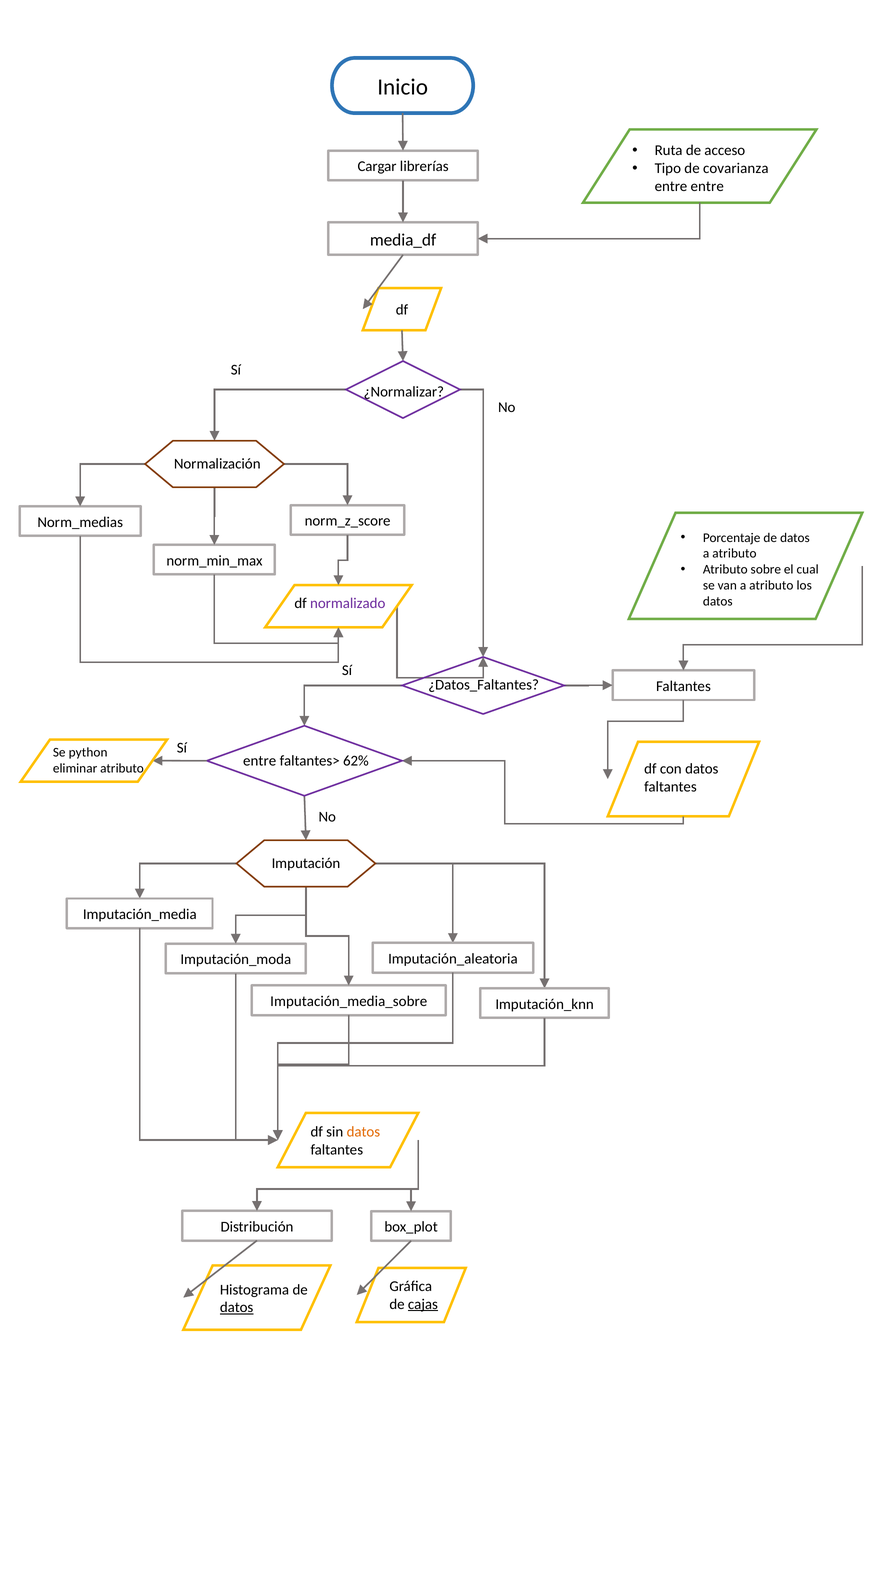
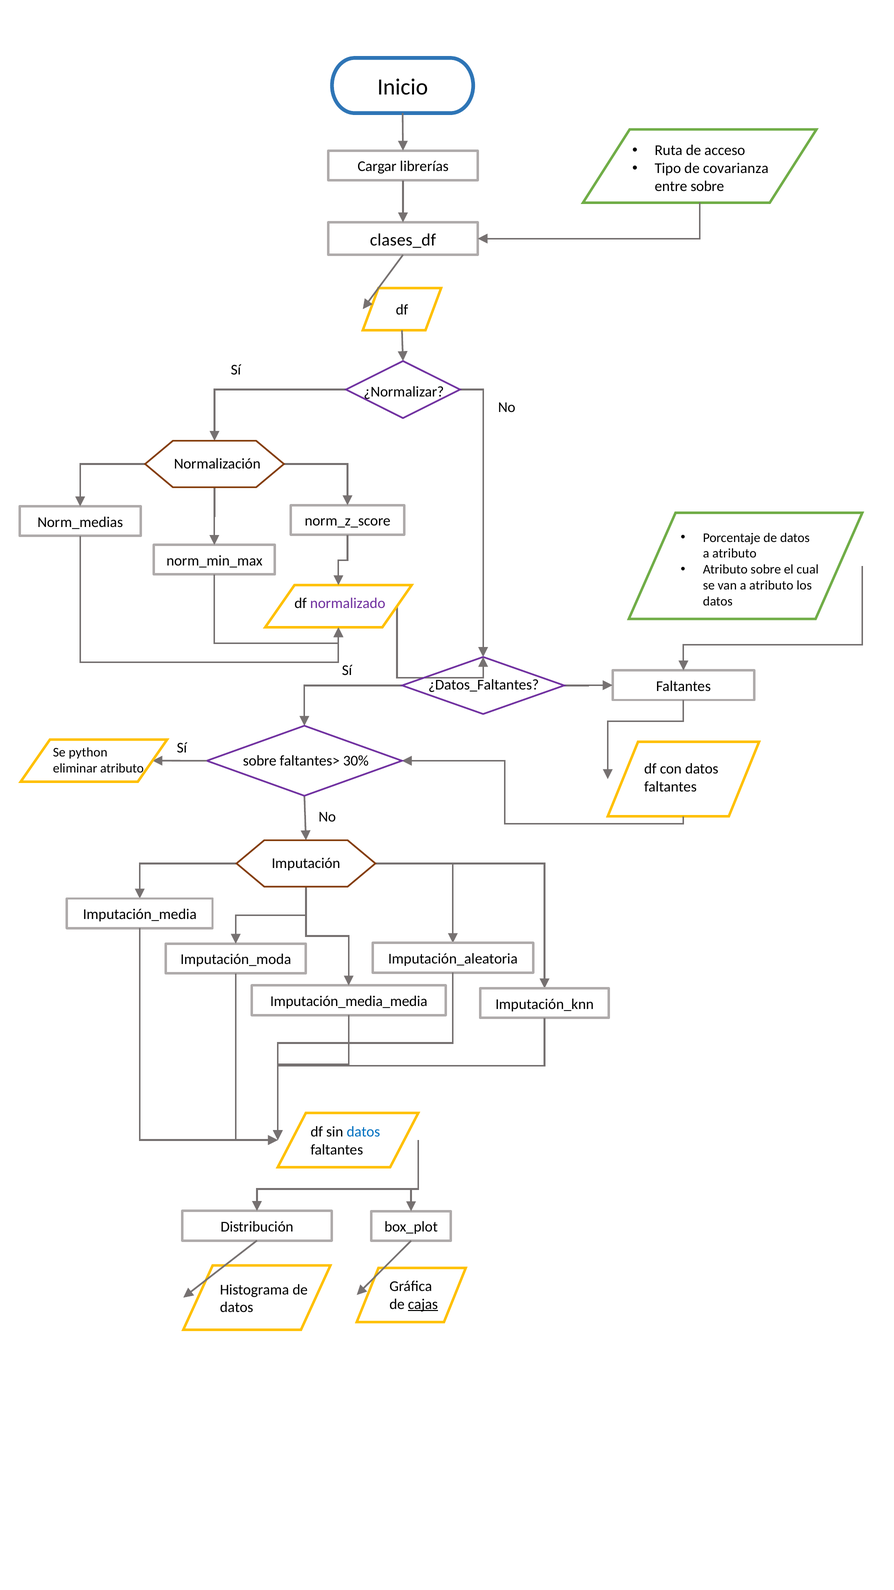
entre entre: entre -> sobre
media_df: media_df -> clases_df
entre at (260, 761): entre -> sobre
62%: 62% -> 30%
Imputación_media_sobre: Imputación_media_sobre -> Imputación_media_media
datos at (363, 1131) colour: orange -> blue
datos at (237, 1307) underline: present -> none
